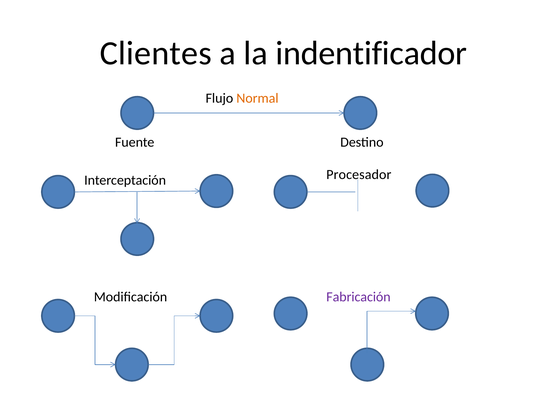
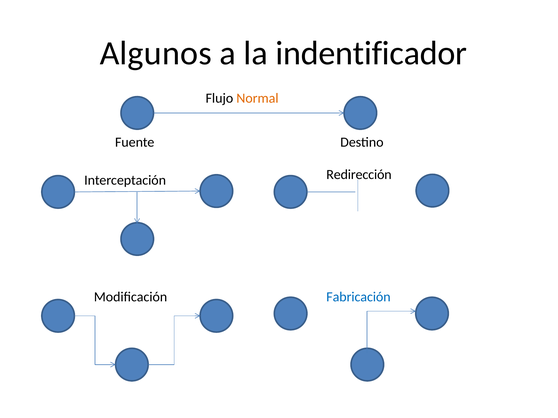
Clientes: Clientes -> Algunos
Procesador: Procesador -> Redirección
Fabricación colour: purple -> blue
